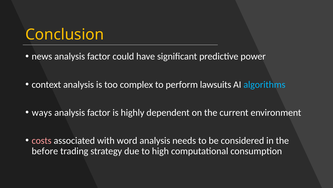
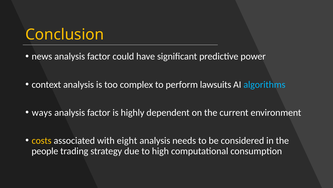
costs colour: pink -> yellow
word: word -> eight
before: before -> people
